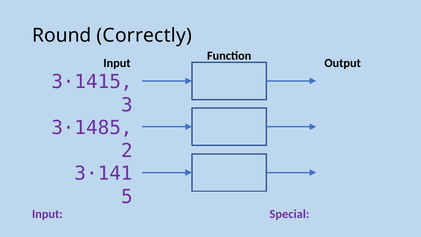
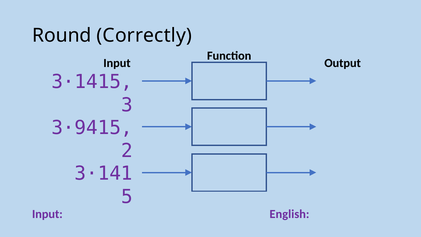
3·1485: 3·1485 -> 3·9415
Special: Special -> English
